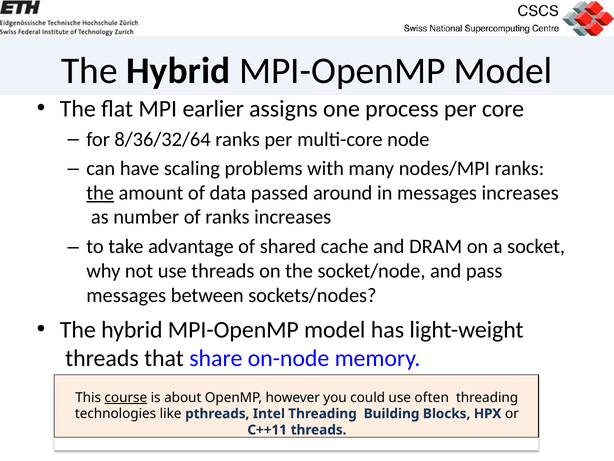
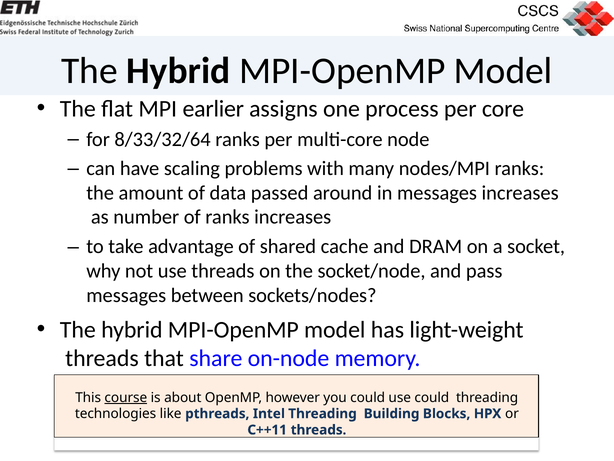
8/36/32/64: 8/36/32/64 -> 8/33/32/64
the at (100, 193) underline: present -> none
use often: often -> could
